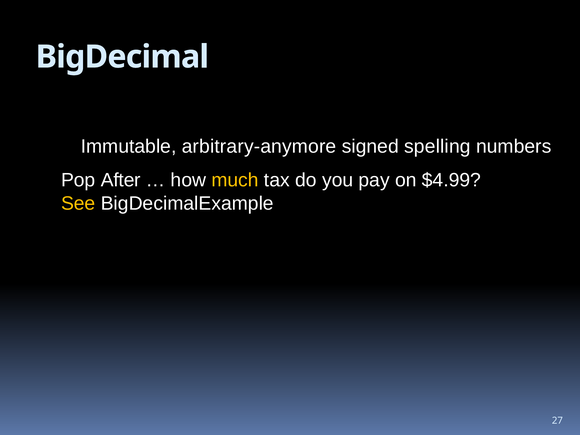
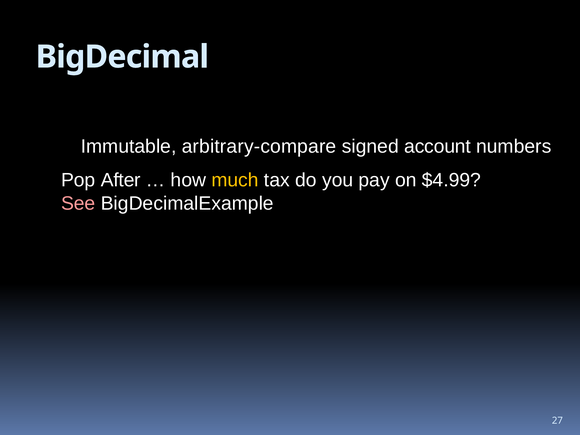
arbitrary-anymore: arbitrary-anymore -> arbitrary-compare
spelling: spelling -> account
See colour: yellow -> pink
